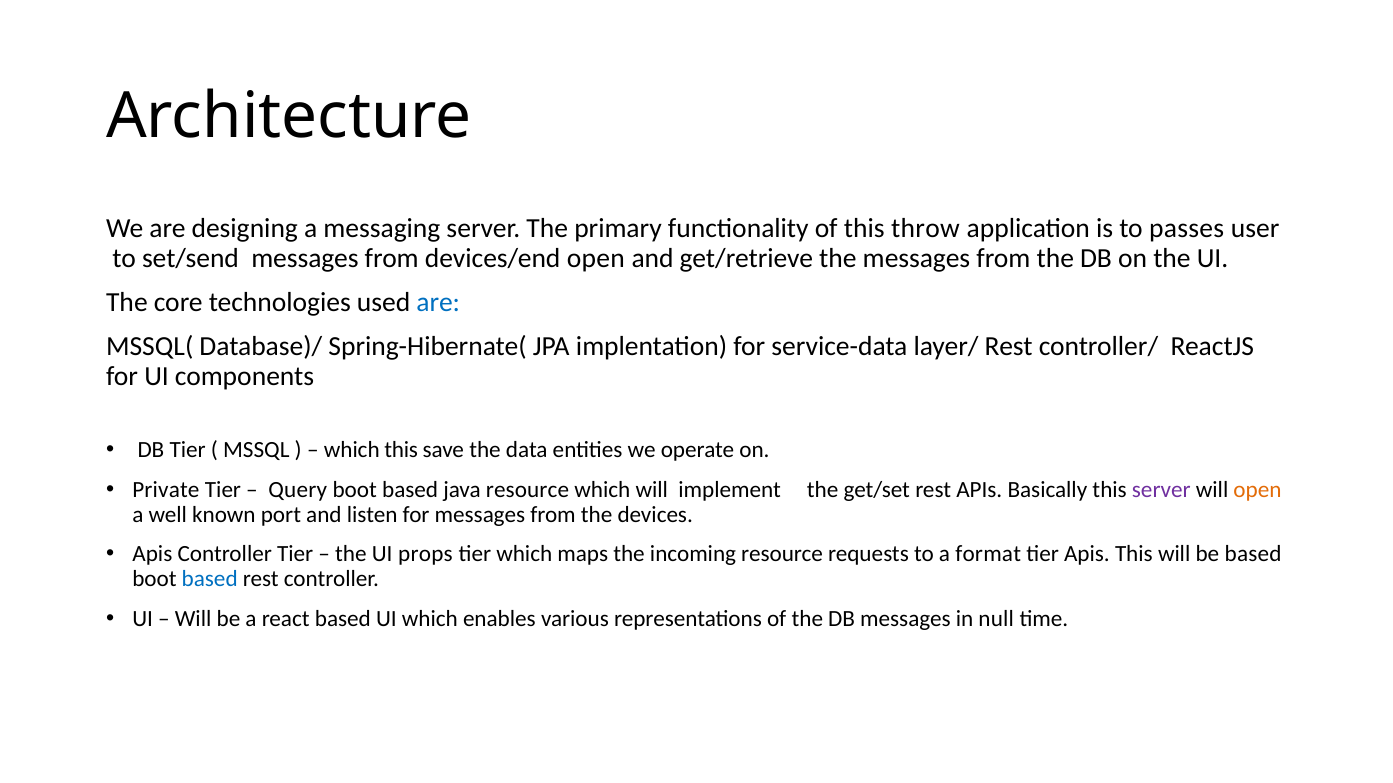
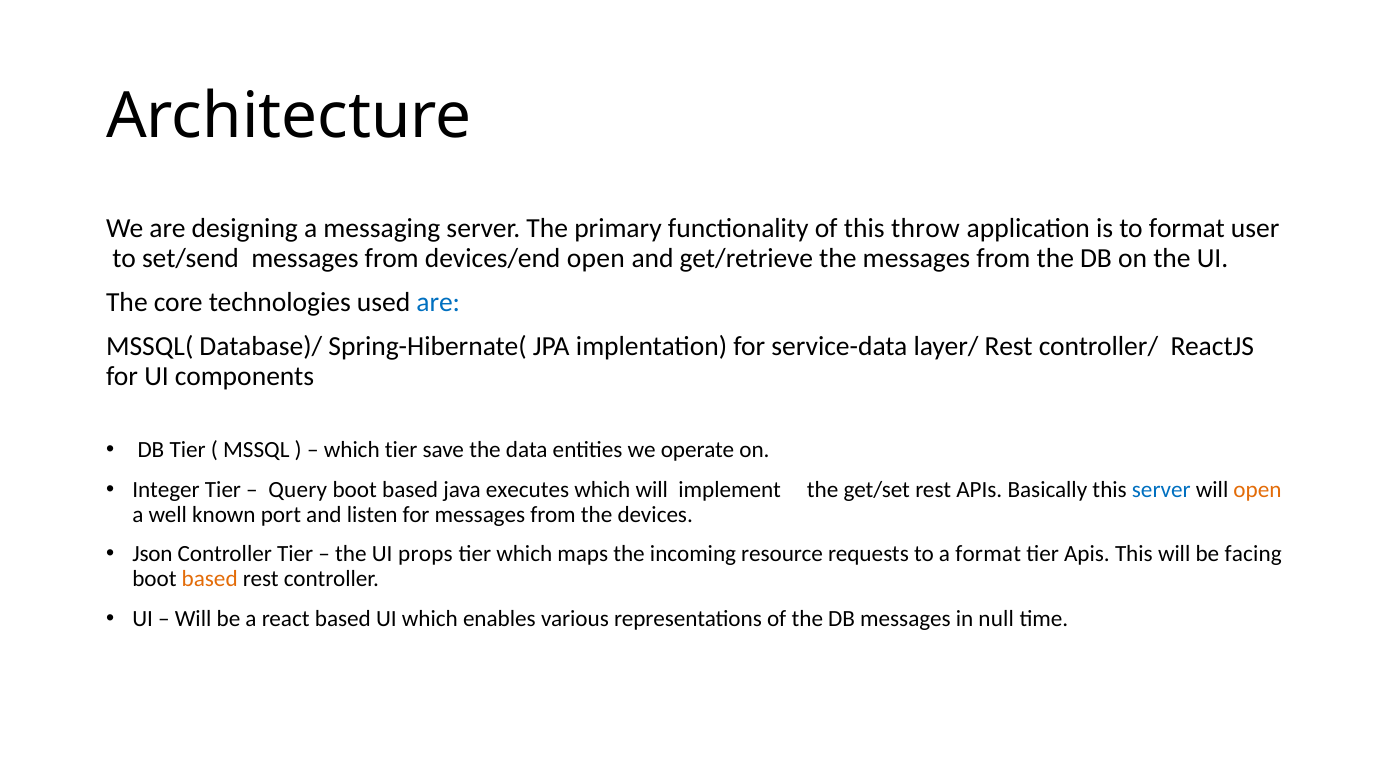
to passes: passes -> format
which this: this -> tier
Private: Private -> Integer
java resource: resource -> executes
server at (1161, 490) colour: purple -> blue
Apis at (152, 555): Apis -> Json
be based: based -> facing
based at (210, 580) colour: blue -> orange
